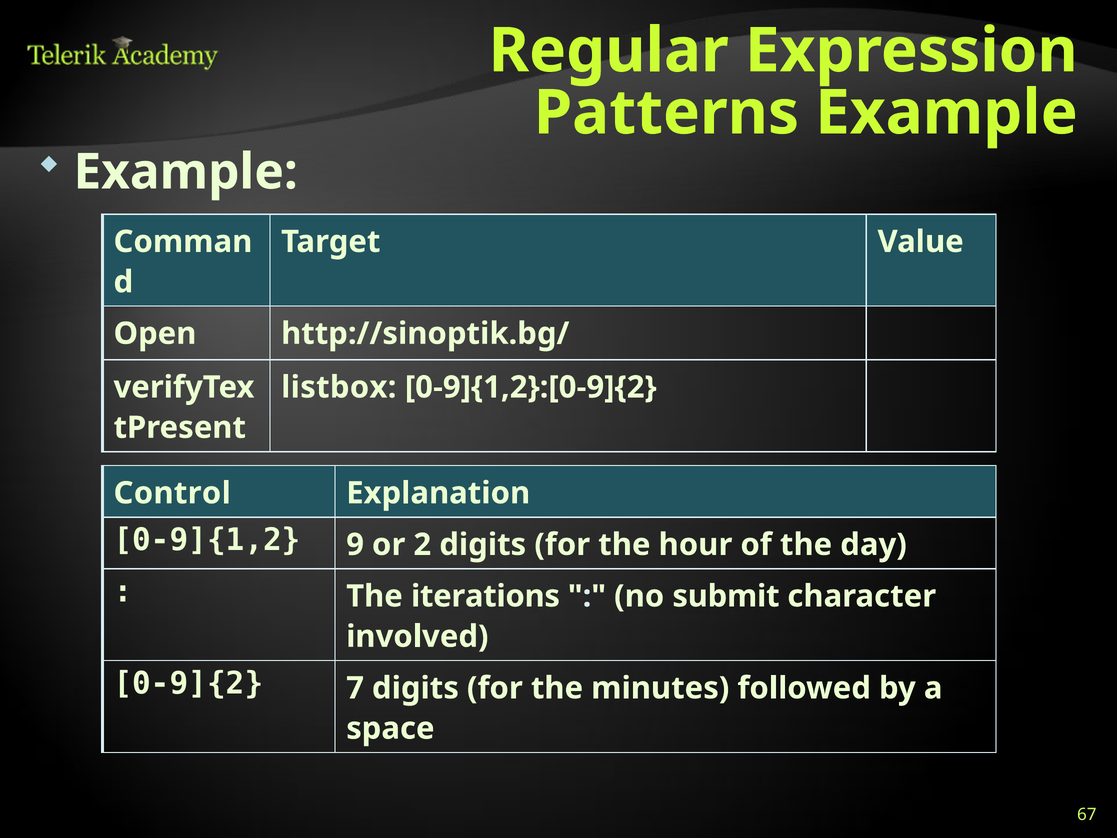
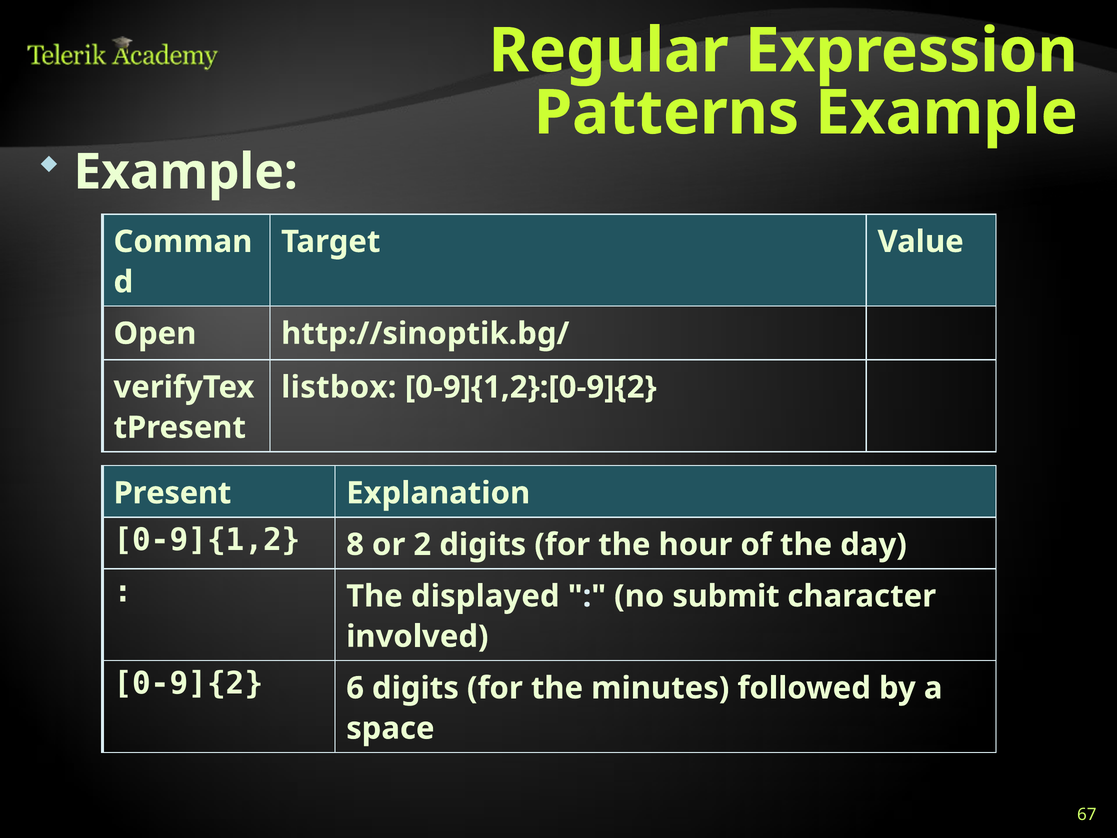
Control: Control -> Present
9: 9 -> 8
iterations: iterations -> displayed
7: 7 -> 6
